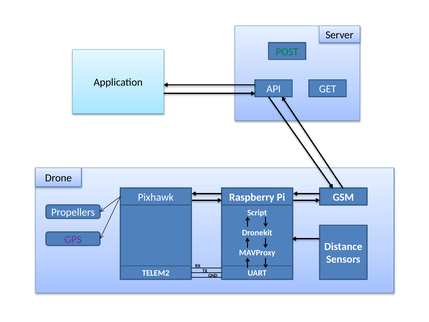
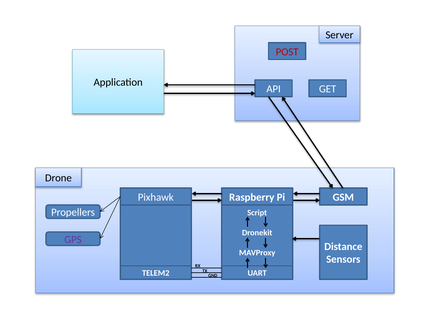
POST colour: green -> red
